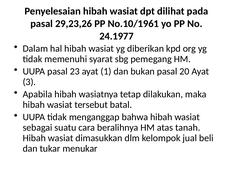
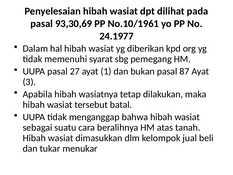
29,23,26: 29,23,26 -> 93,30,69
23: 23 -> 27
20: 20 -> 87
